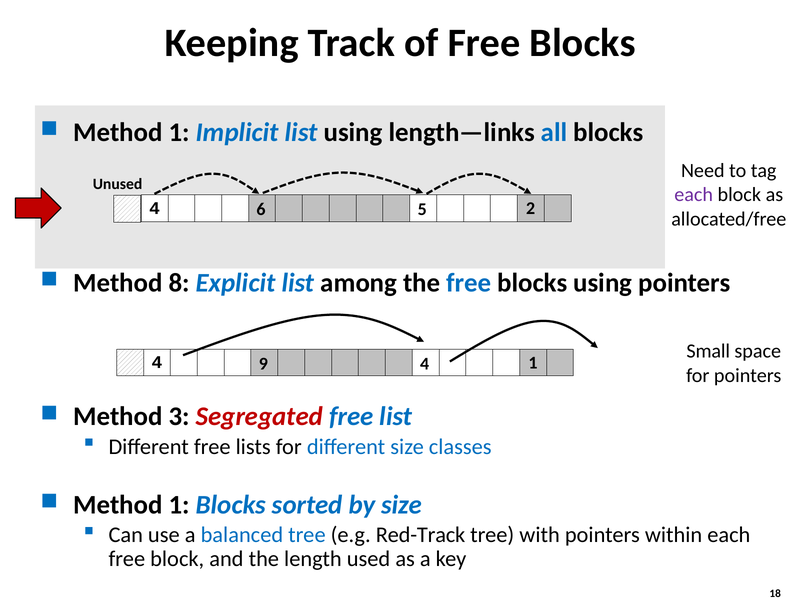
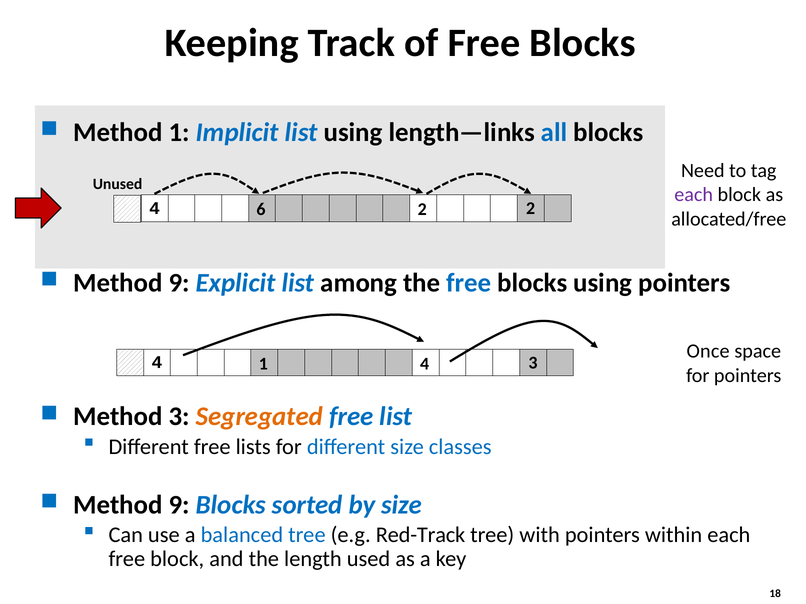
6 5: 5 -> 2
8 at (179, 283): 8 -> 9
Small: Small -> Once
4 9: 9 -> 1
4 1: 1 -> 3
Segregated colour: red -> orange
1 at (179, 505): 1 -> 9
